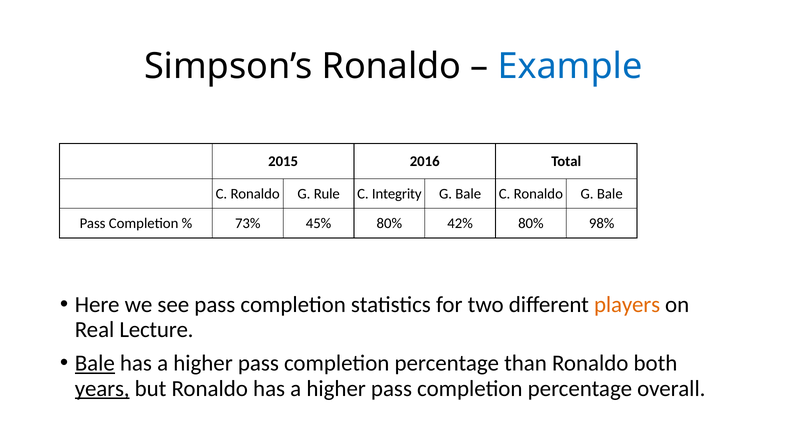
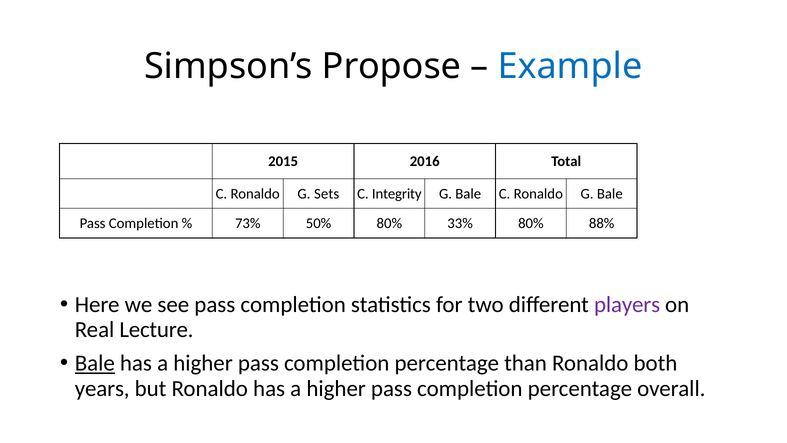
Simpson’s Ronaldo: Ronaldo -> Propose
Rule: Rule -> Sets
45%: 45% -> 50%
42%: 42% -> 33%
98%: 98% -> 88%
players colour: orange -> purple
years underline: present -> none
